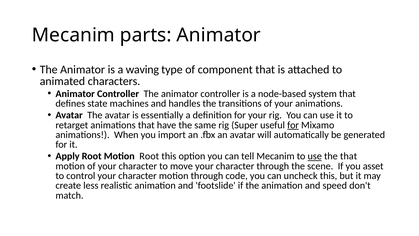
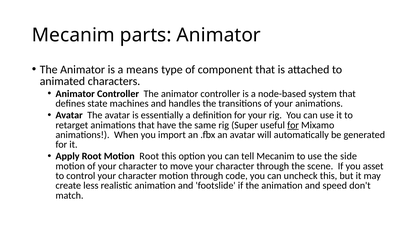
waving: waving -> means
use at (315, 156) underline: present -> none
the that: that -> side
